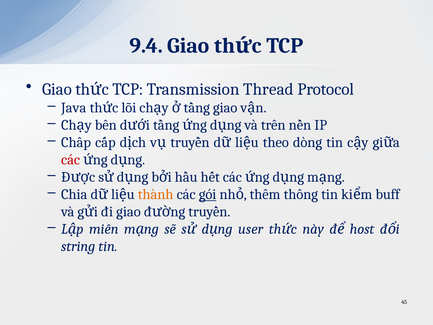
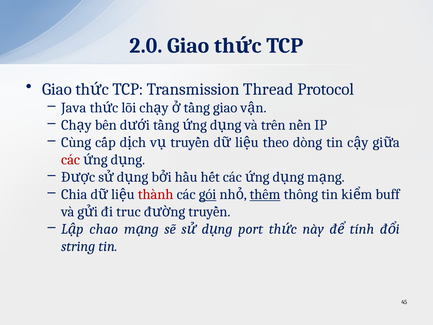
9.4: 9.4 -> 2.0
Chấp: Chấp -> Cùng
thành colour: orange -> red
thêm underline: none -> present
đi giao: giao -> truc
miền: miền -> chao
user: user -> port
host: host -> tính
